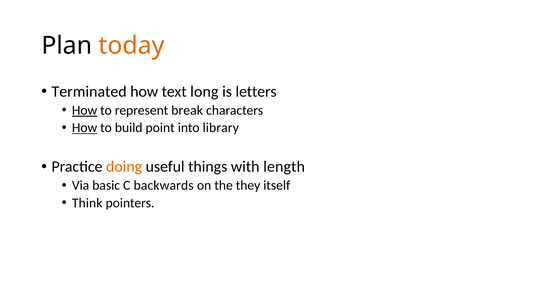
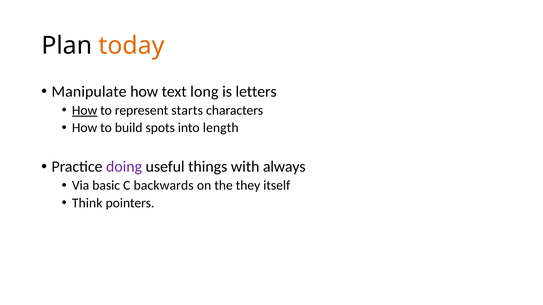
Terminated: Terminated -> Manipulate
break: break -> starts
How at (85, 128) underline: present -> none
point: point -> spots
library: library -> length
doing colour: orange -> purple
length: length -> always
